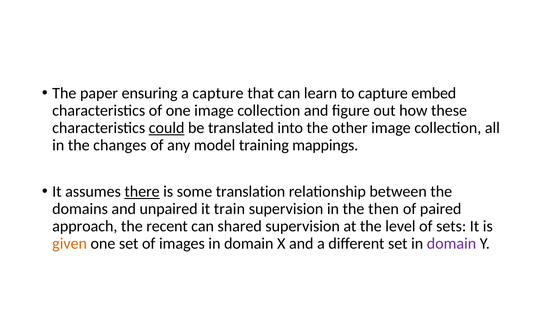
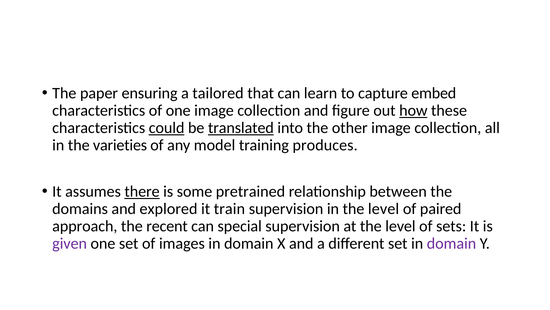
a capture: capture -> tailored
how underline: none -> present
translated underline: none -> present
changes: changes -> varieties
mappings: mappings -> produces
translation: translation -> pretrained
unpaired: unpaired -> explored
in the then: then -> level
shared: shared -> special
given colour: orange -> purple
